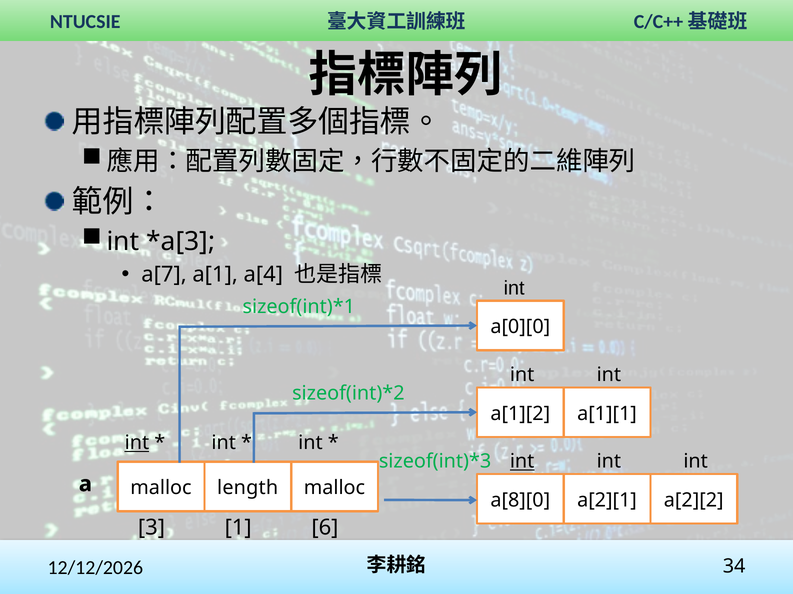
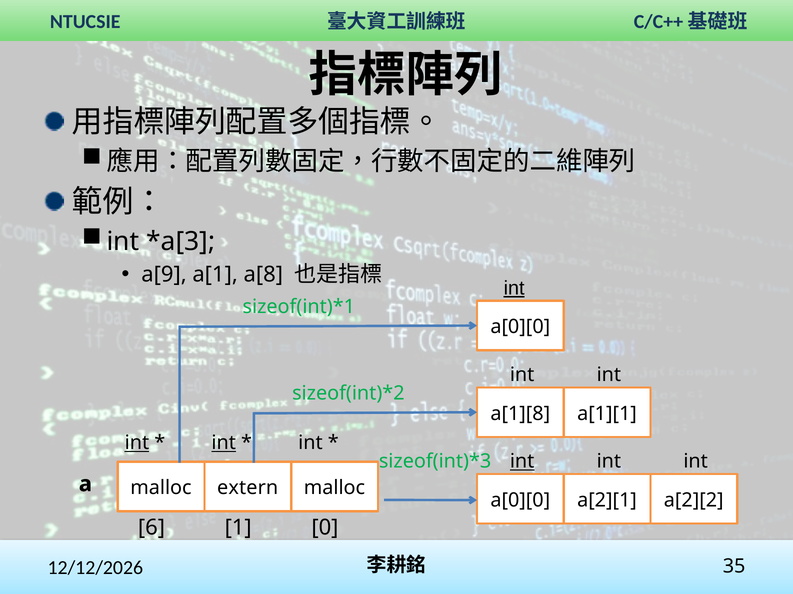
a[7: a[7 -> a[9
a[4: a[4 -> a[8
int at (514, 289) underline: none -> present
a[1][2: a[1][2 -> a[1][8
int at (224, 443) underline: none -> present
length: length -> extern
a[8][0 at (520, 501): a[8][0 -> a[0][0
3: 3 -> 6
6: 6 -> 0
34: 34 -> 35
